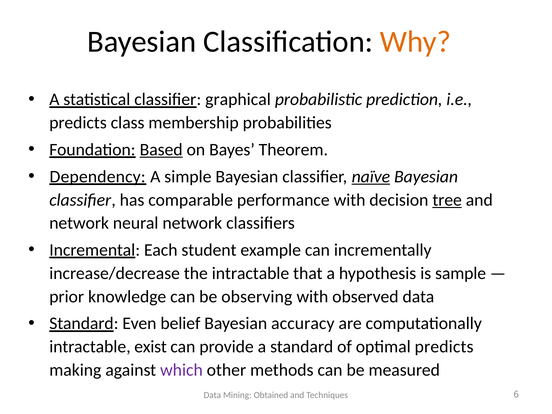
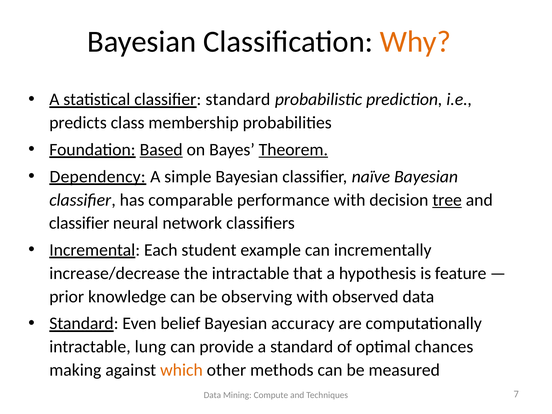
classifier graphical: graphical -> standard
Theorem underline: none -> present
naïve underline: present -> none
network at (79, 223): network -> classifier
sample: sample -> feature
exist: exist -> lung
optimal predicts: predicts -> chances
which colour: purple -> orange
Obtained: Obtained -> Compute
6: 6 -> 7
